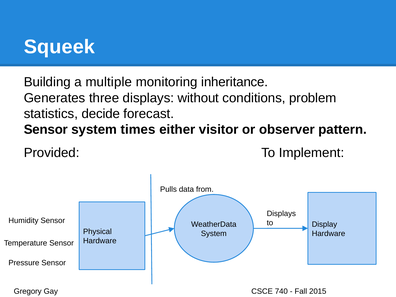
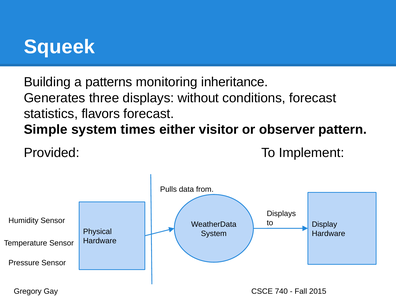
multiple: multiple -> patterns
conditions problem: problem -> forecast
decide: decide -> flavors
Sensor at (46, 130): Sensor -> Simple
